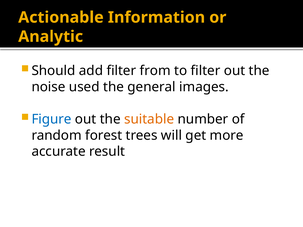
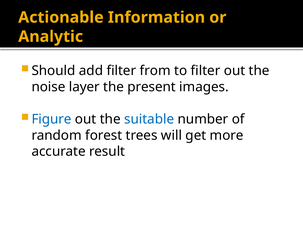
used: used -> layer
general: general -> present
suitable colour: orange -> blue
